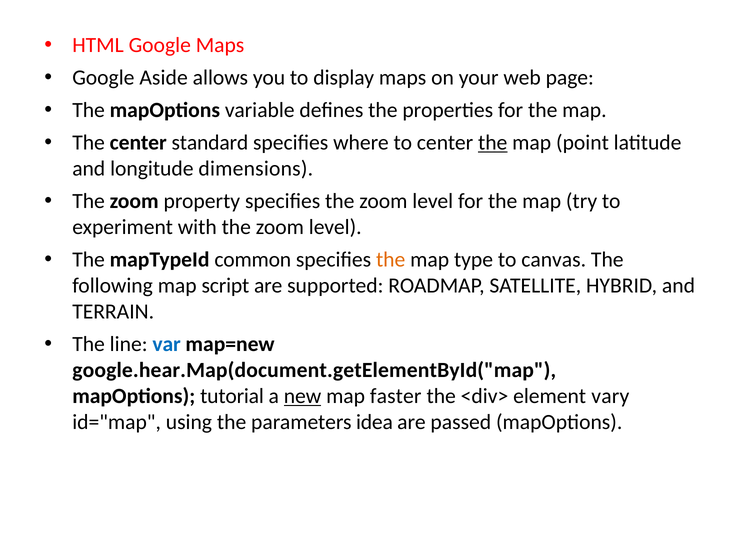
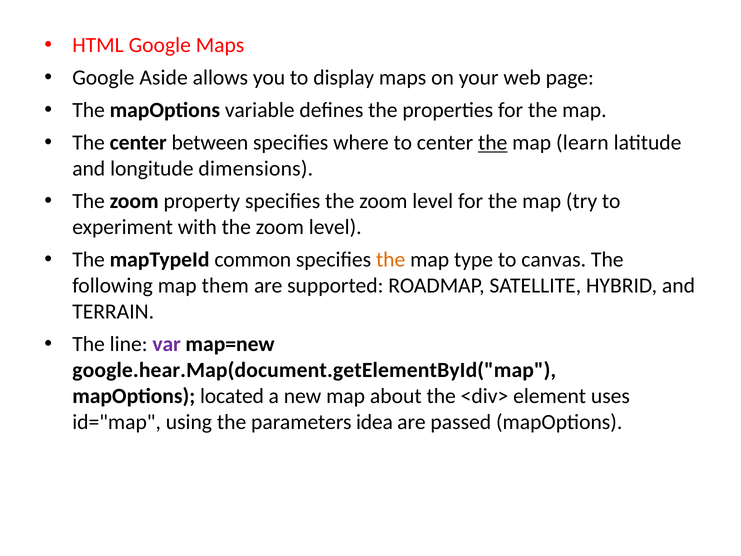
standard: standard -> between
point: point -> learn
script: script -> them
var colour: blue -> purple
tutorial: tutorial -> located
new underline: present -> none
faster: faster -> about
vary: vary -> uses
